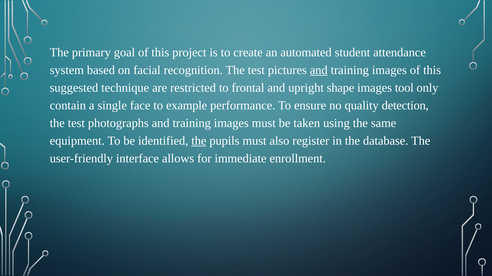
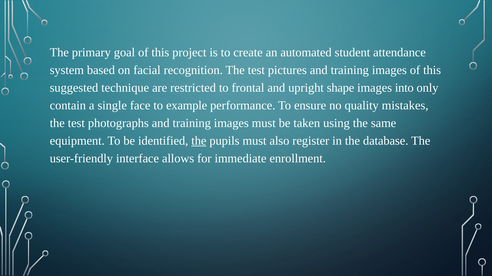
and at (319, 70) underline: present -> none
tool: tool -> into
detection: detection -> mistakes
